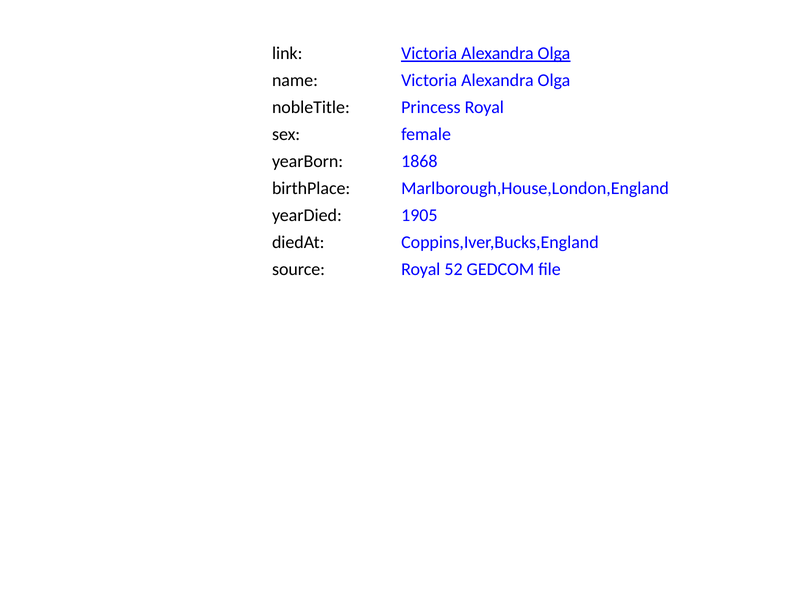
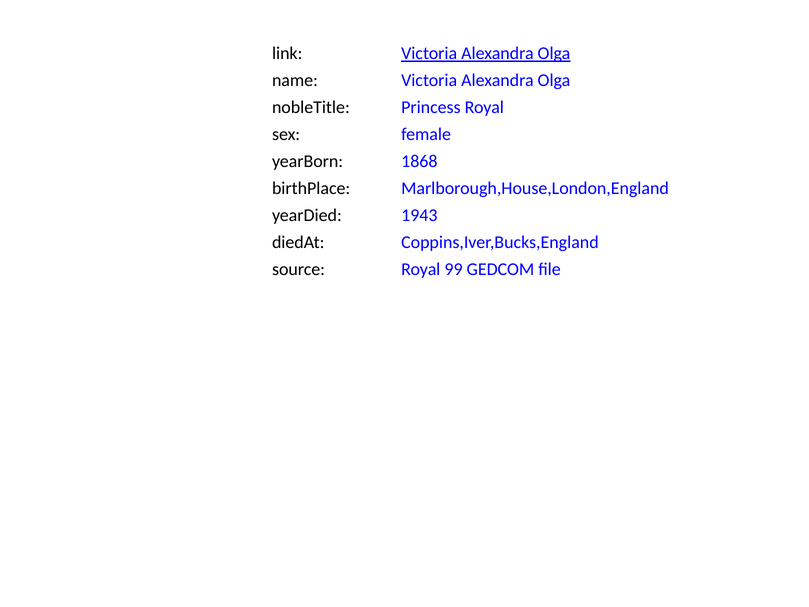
1905: 1905 -> 1943
52: 52 -> 99
